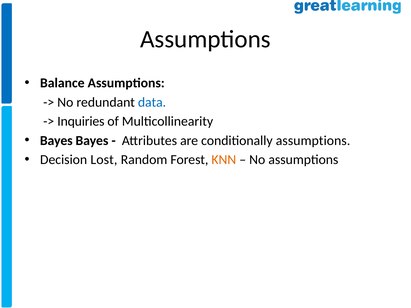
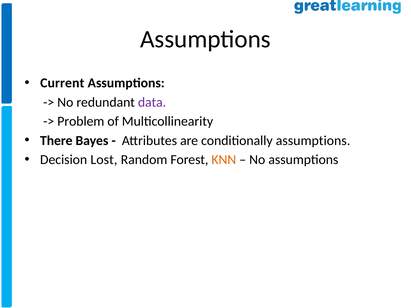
Balance: Balance -> Current
data colour: blue -> purple
Inquiries: Inquiries -> Problem
Bayes at (56, 141): Bayes -> There
